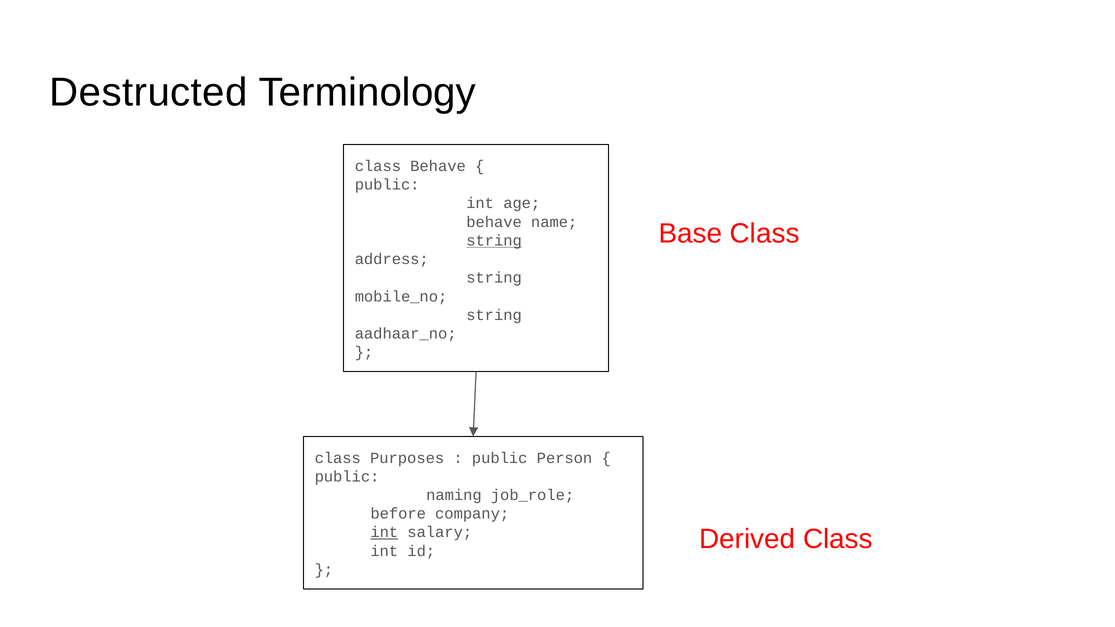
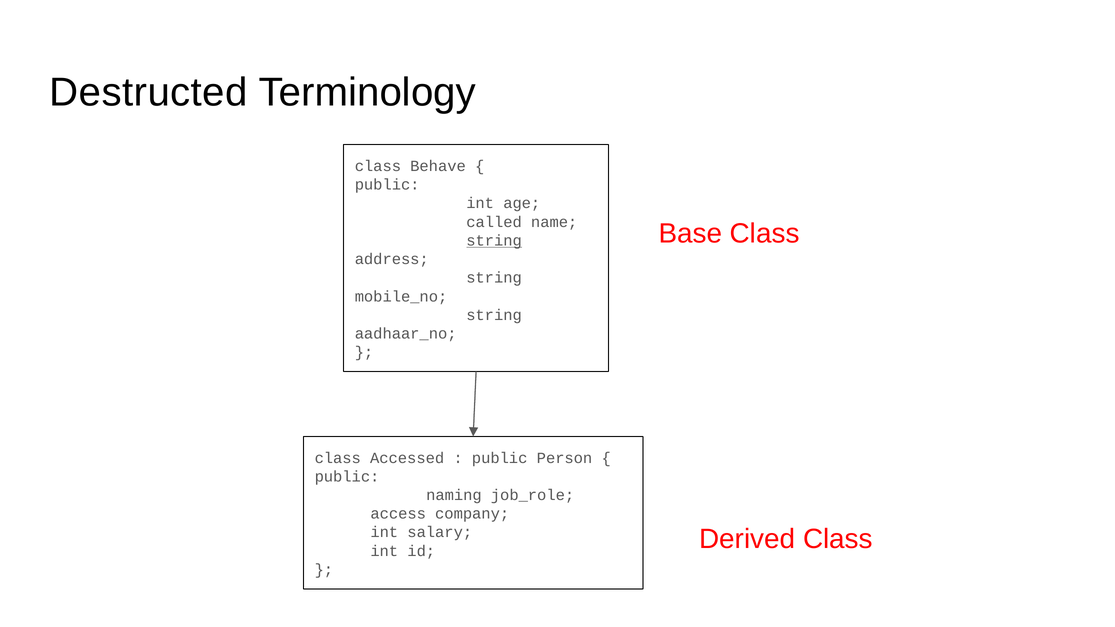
behave at (494, 222): behave -> called
Purposes: Purposes -> Accessed
before: before -> access
int at (384, 533) underline: present -> none
